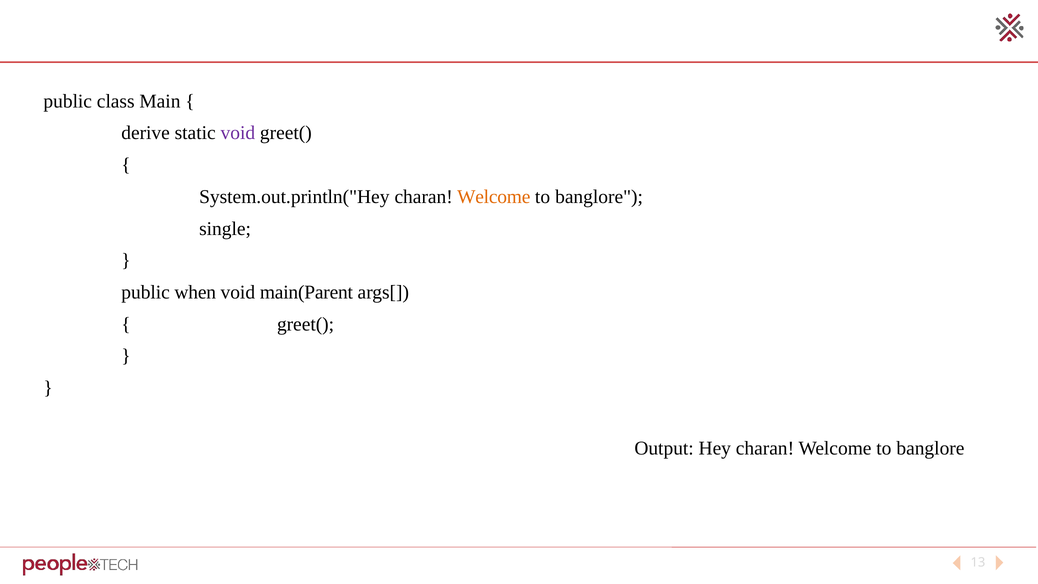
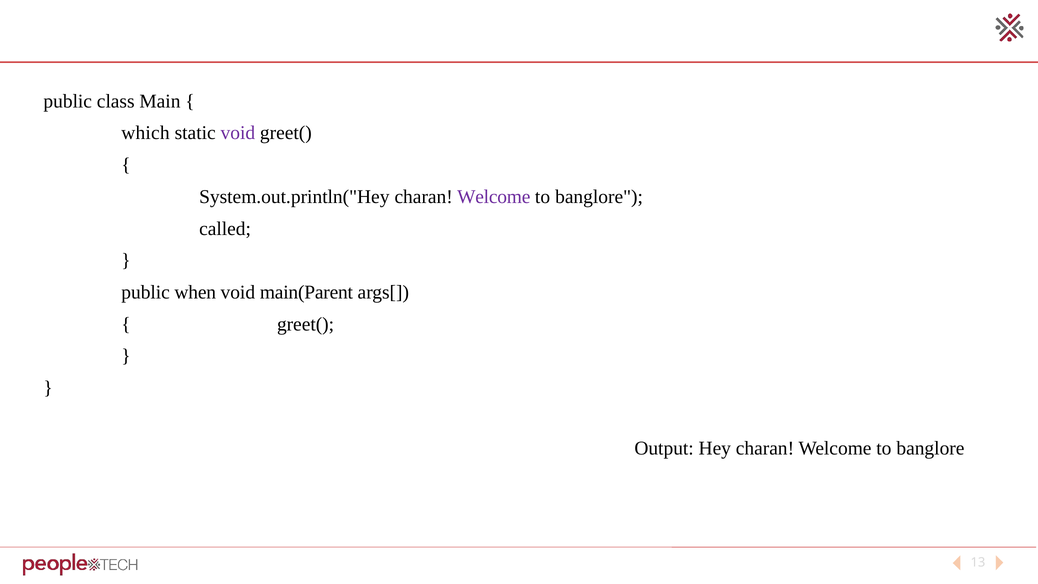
derive: derive -> which
Welcome at (494, 197) colour: orange -> purple
single: single -> called
